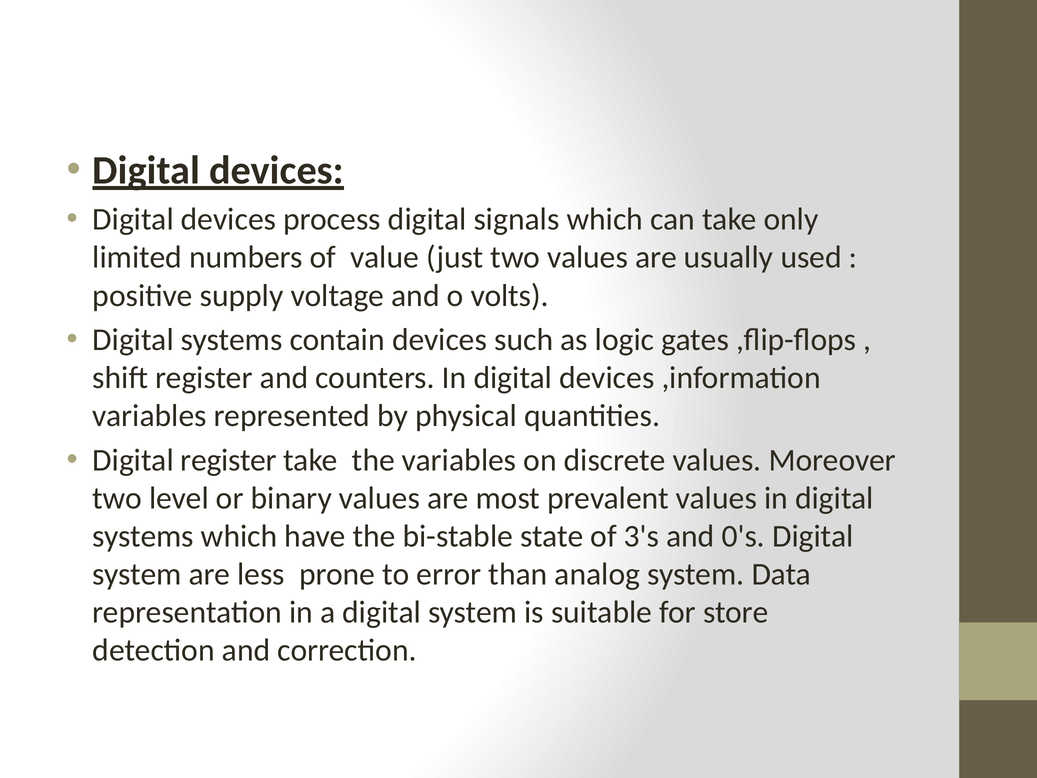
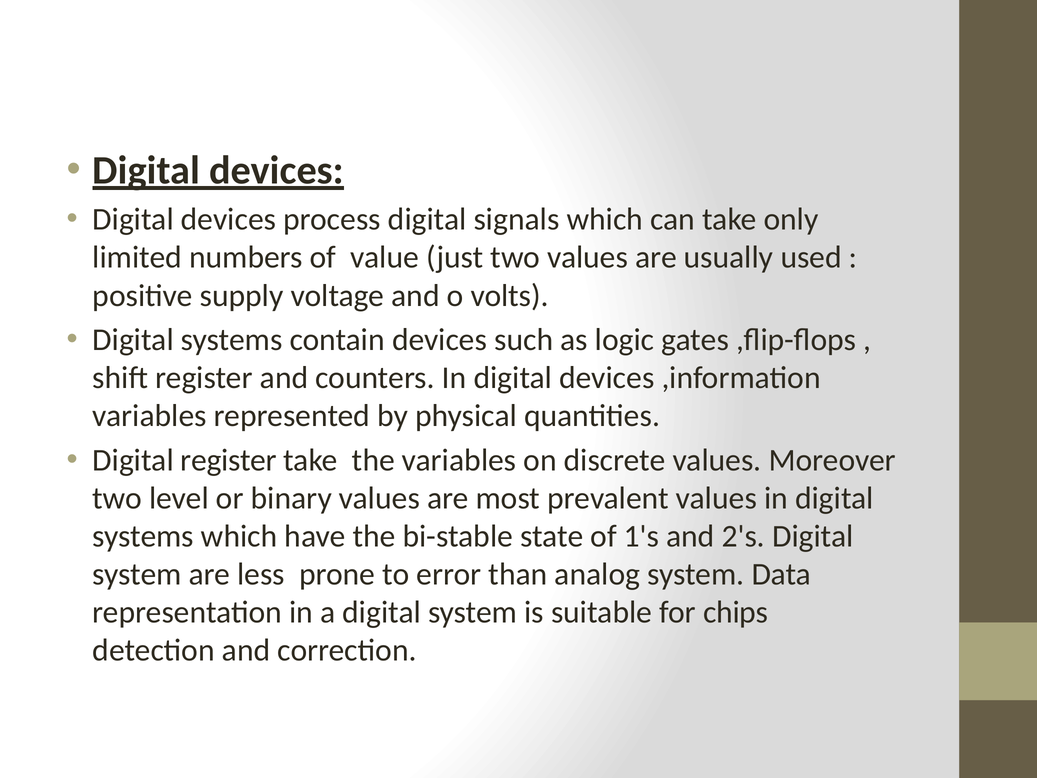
3's: 3's -> 1's
0's: 0's -> 2's
store: store -> chips
